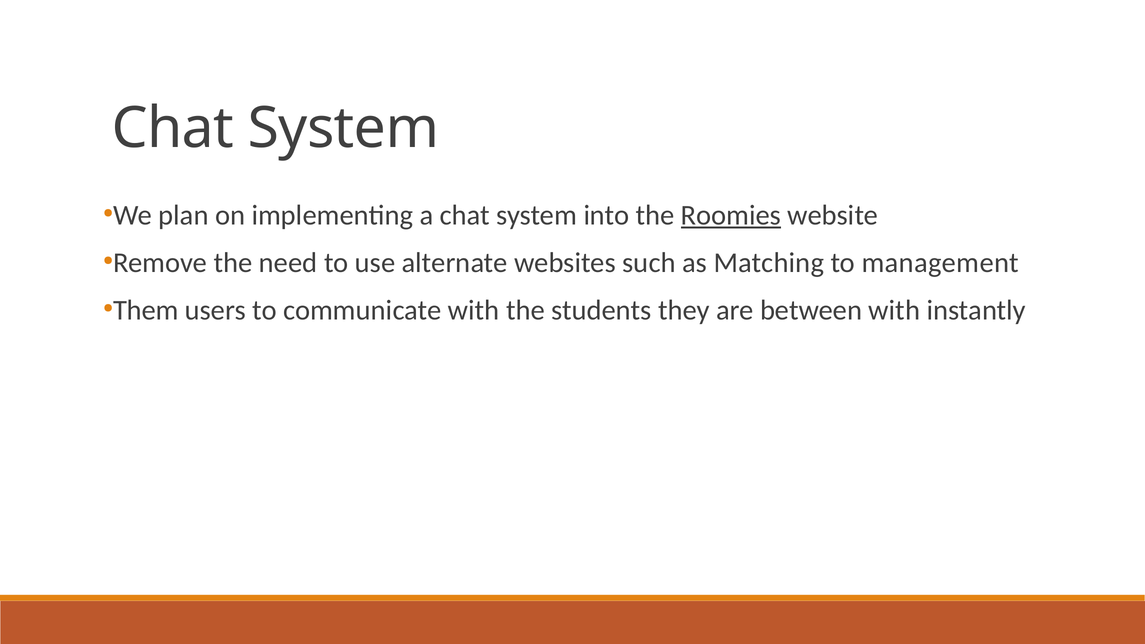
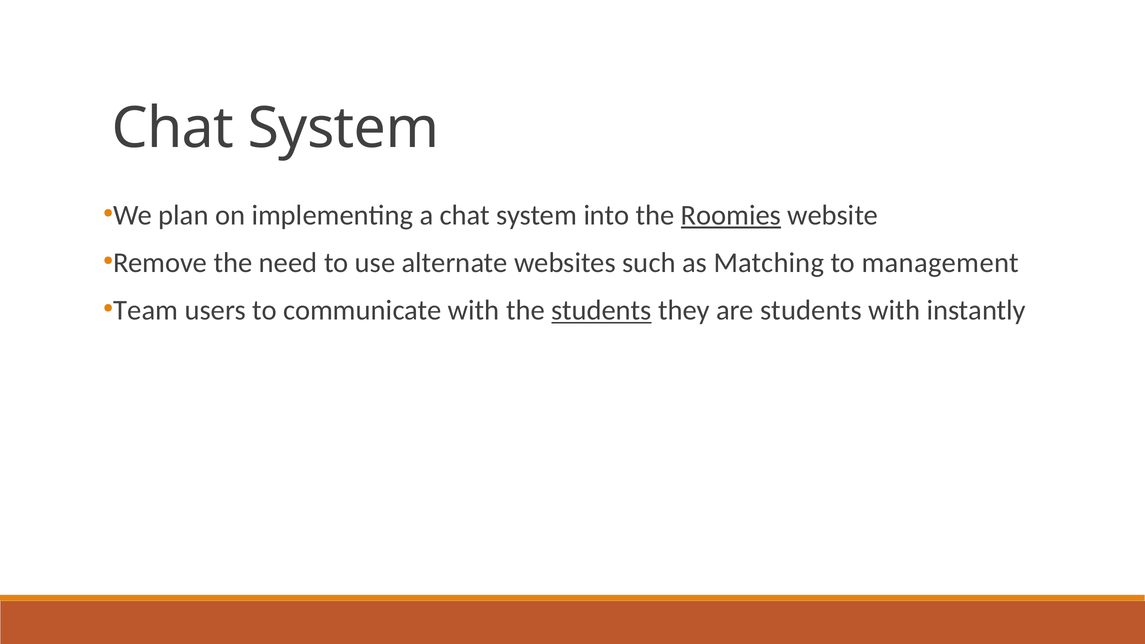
Them: Them -> Team
students at (601, 310) underline: none -> present
are between: between -> students
